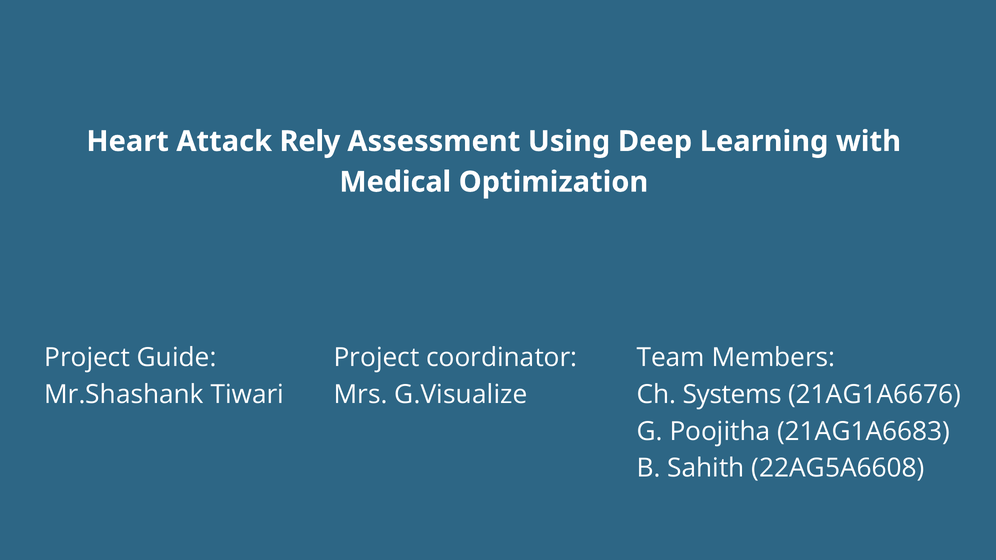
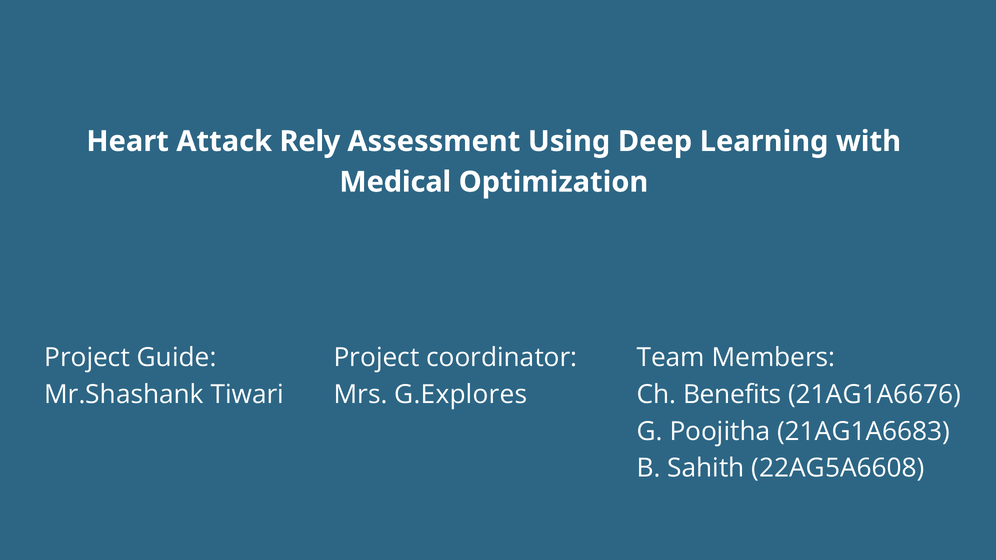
G.Visualize: G.Visualize -> G.Explores
Systems: Systems -> Benefits
